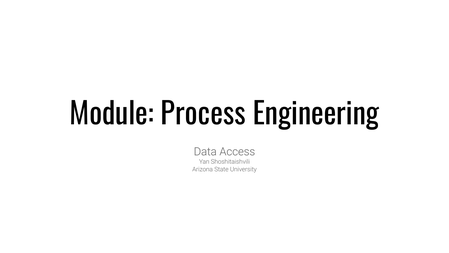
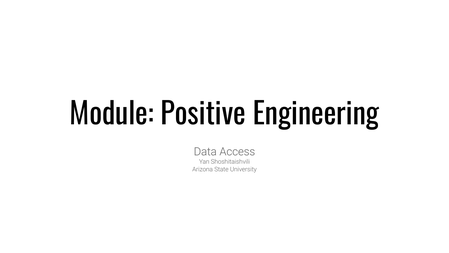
Process: Process -> Positive
